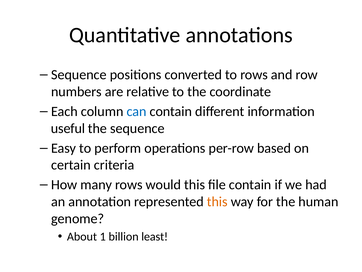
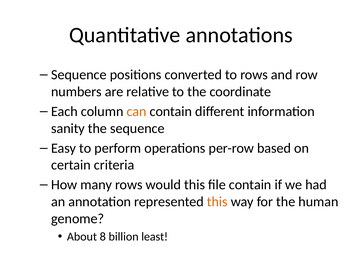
can colour: blue -> orange
useful: useful -> sanity
1: 1 -> 8
